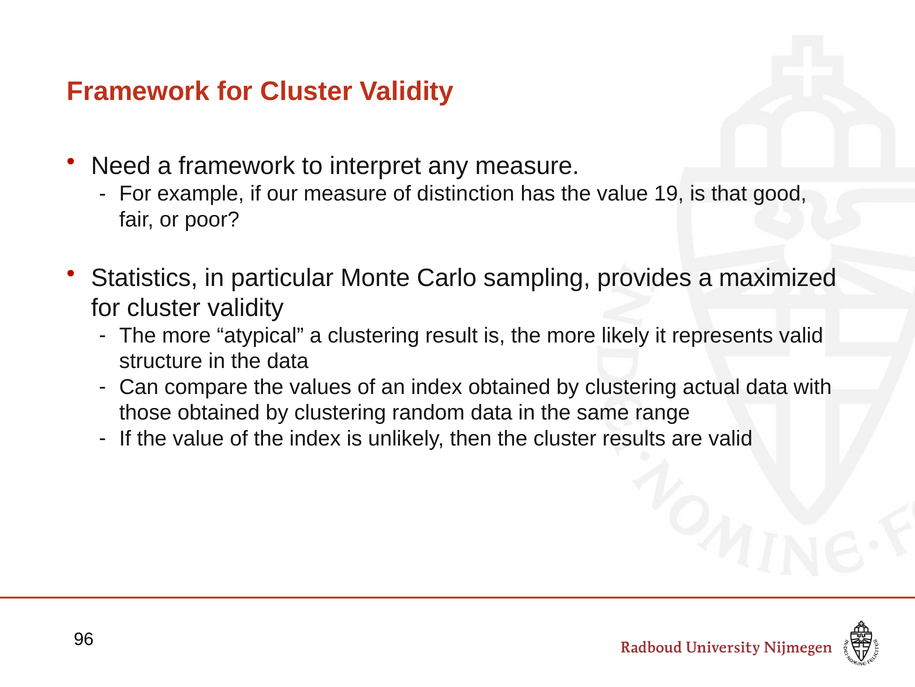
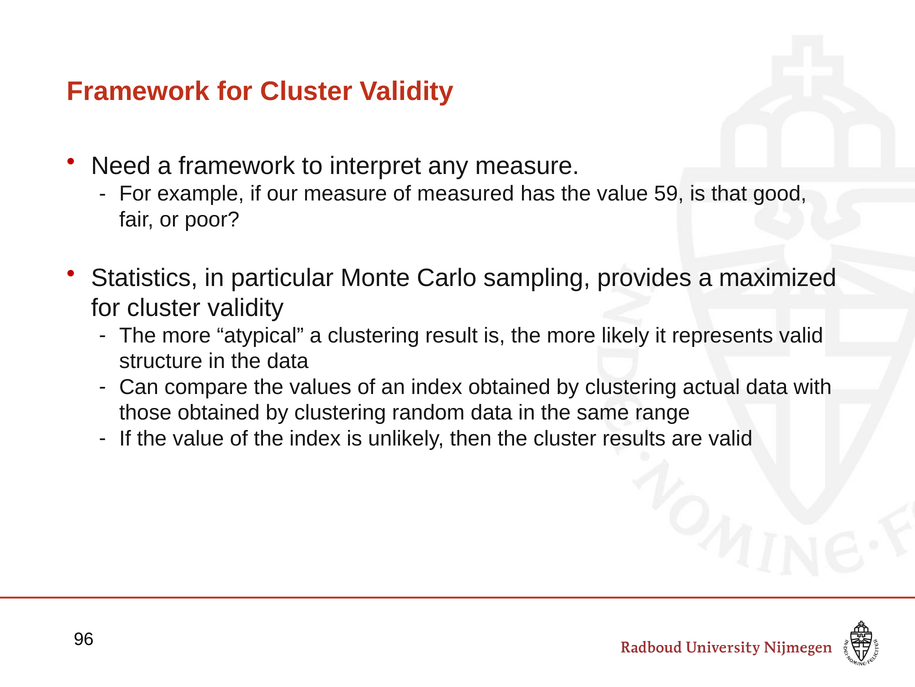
distinction: distinction -> measured
19: 19 -> 59
